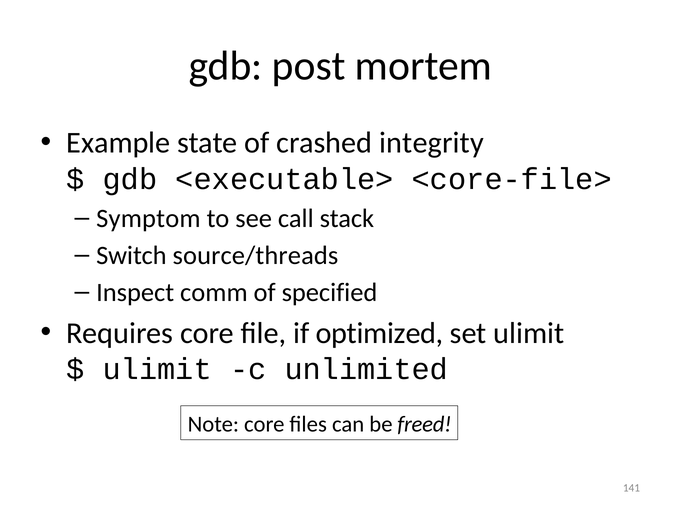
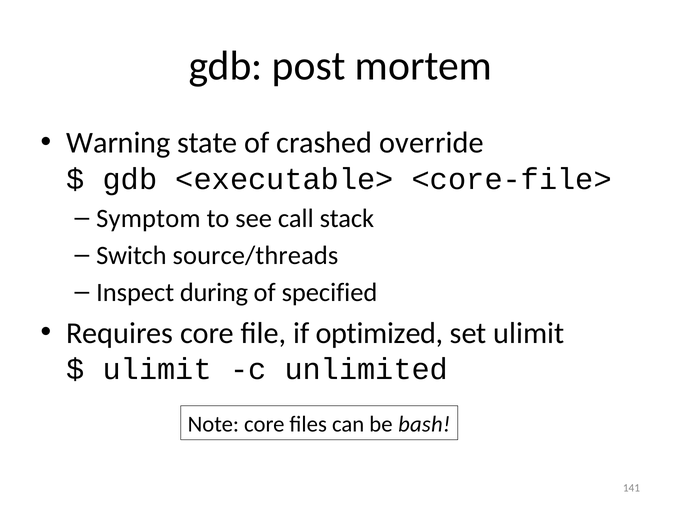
Example: Example -> Warning
integrity: integrity -> override
comm: comm -> during
freed: freed -> bash
